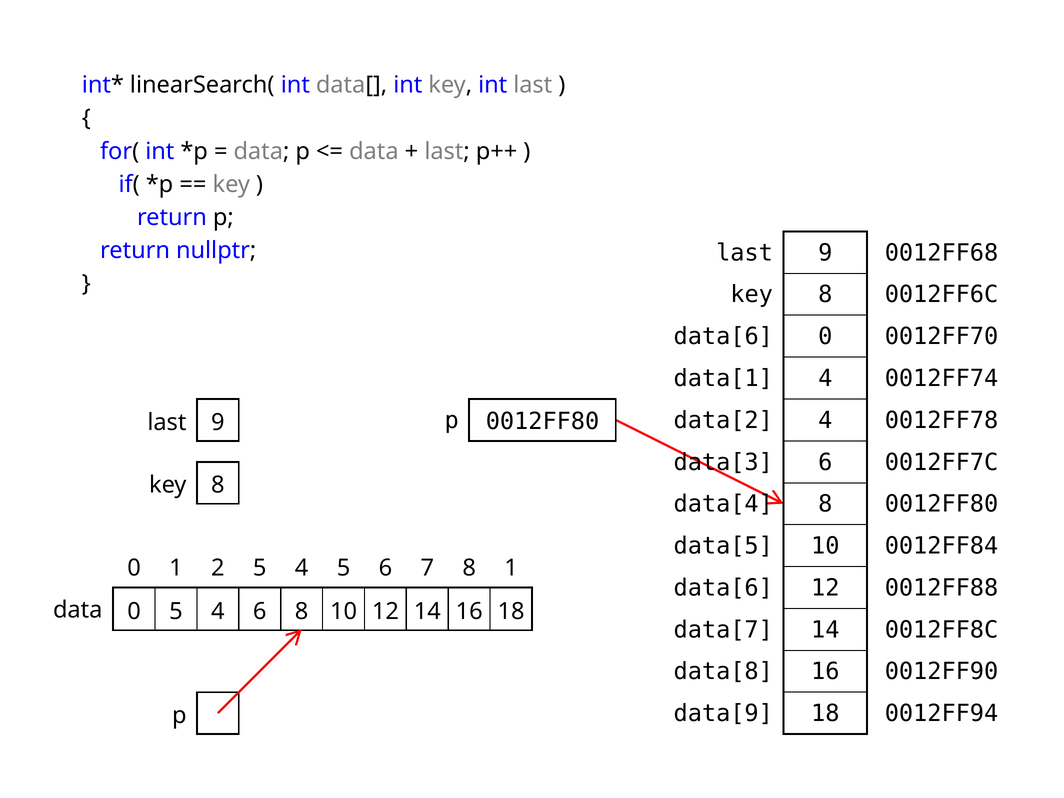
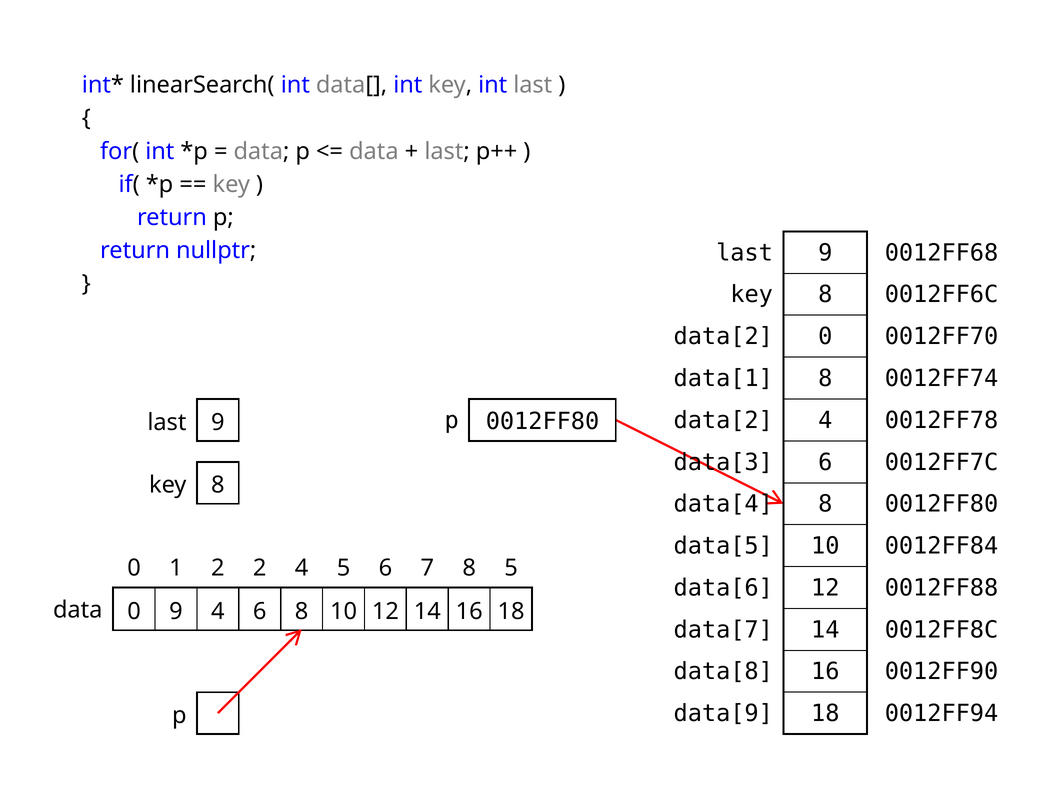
data[6 at (723, 337): data[6 -> data[2
data[1 4: 4 -> 8
2 5: 5 -> 2
8 1: 1 -> 5
0 5: 5 -> 9
